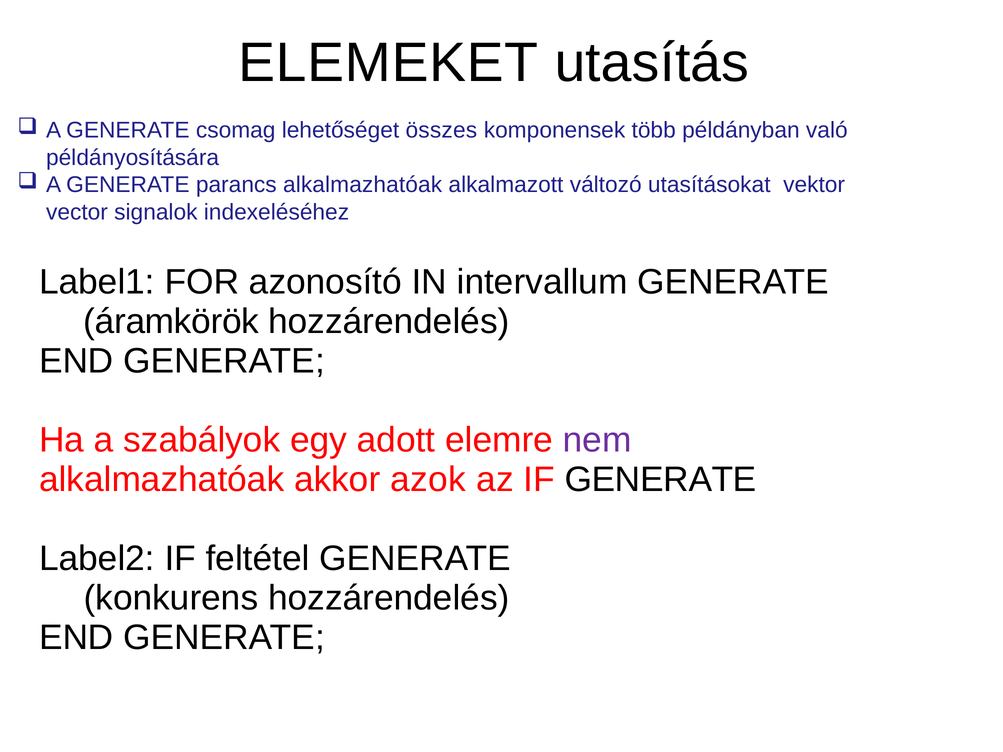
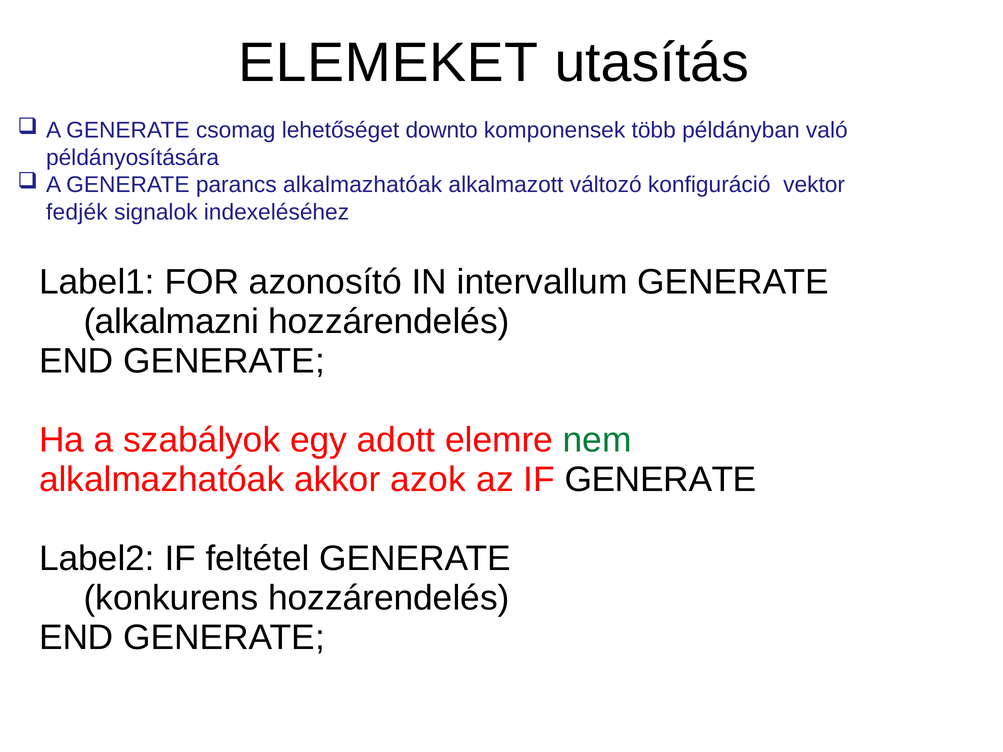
összes: összes -> downto
utasításokat: utasításokat -> konfiguráció
vector: vector -> fedjék
áramkörök: áramkörök -> alkalmazni
nem colour: purple -> green
